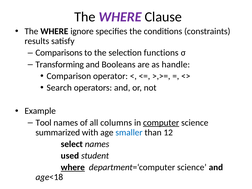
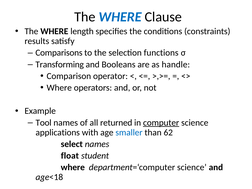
WHERE at (120, 17) colour: purple -> blue
ignore: ignore -> length
Search at (59, 88): Search -> Where
columns: columns -> returned
summarized: summarized -> applications
12: 12 -> 62
used: used -> float
where at (73, 167) underline: present -> none
